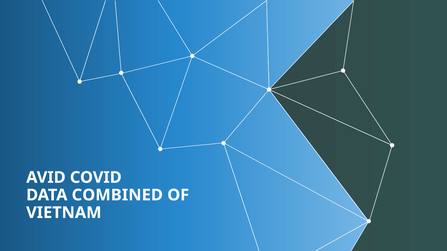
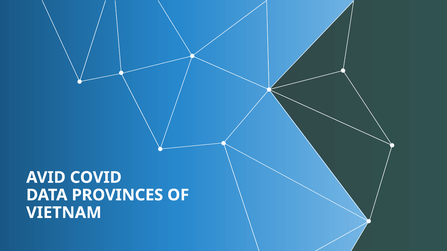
COMBINED: COMBINED -> PROVINCES
